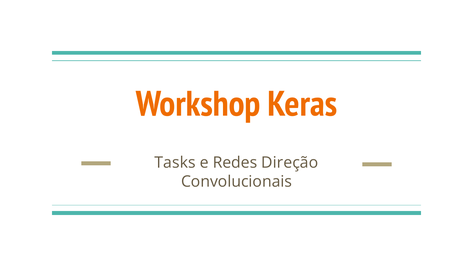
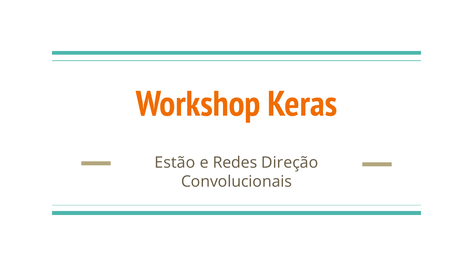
Tasks: Tasks -> Estão
